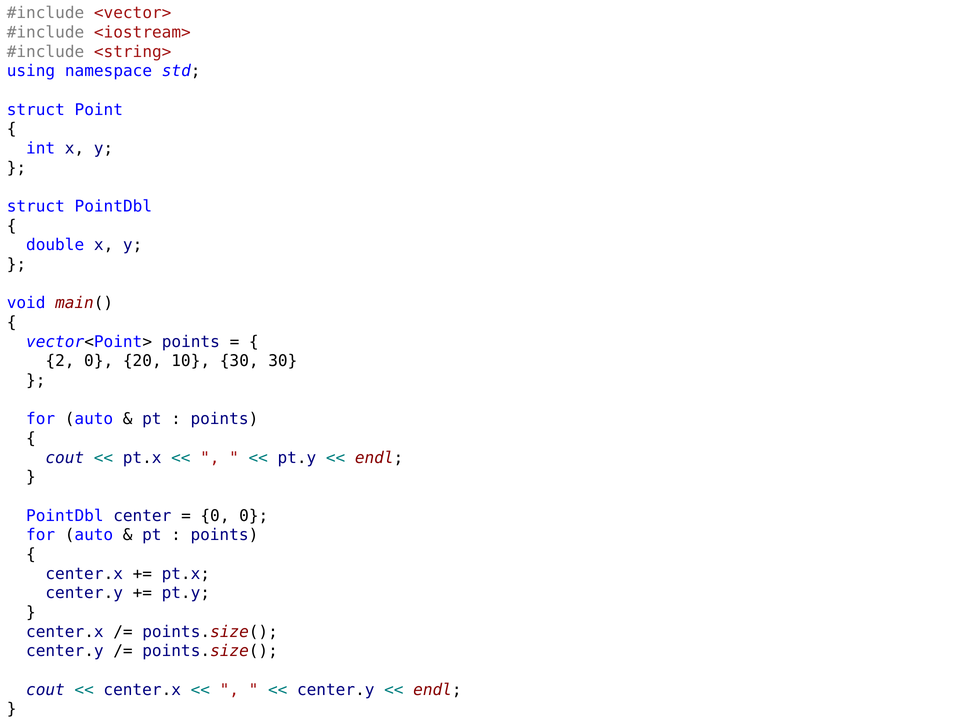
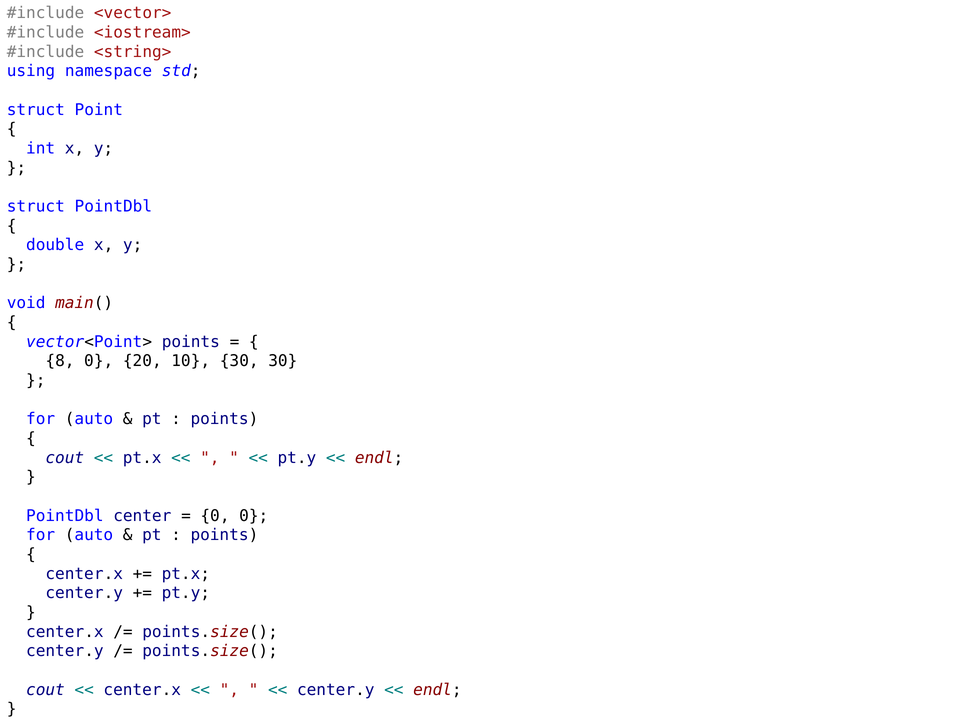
2: 2 -> 8
